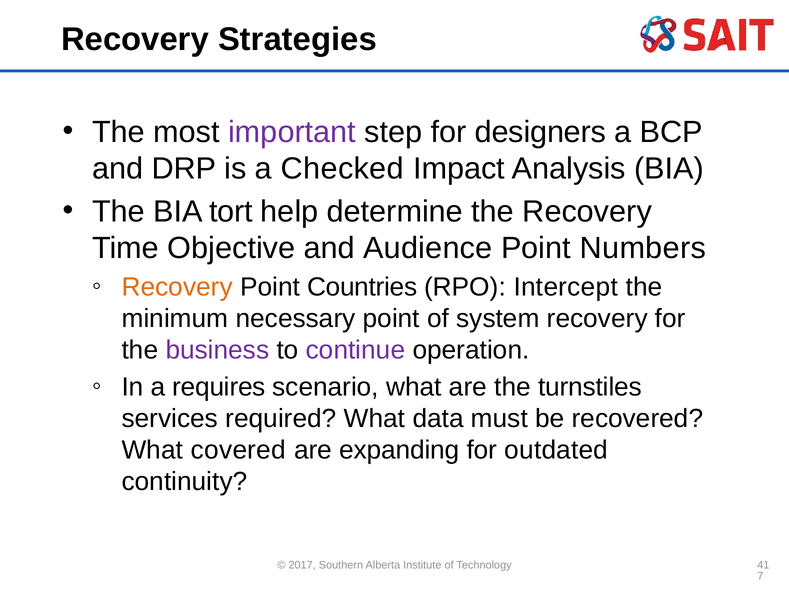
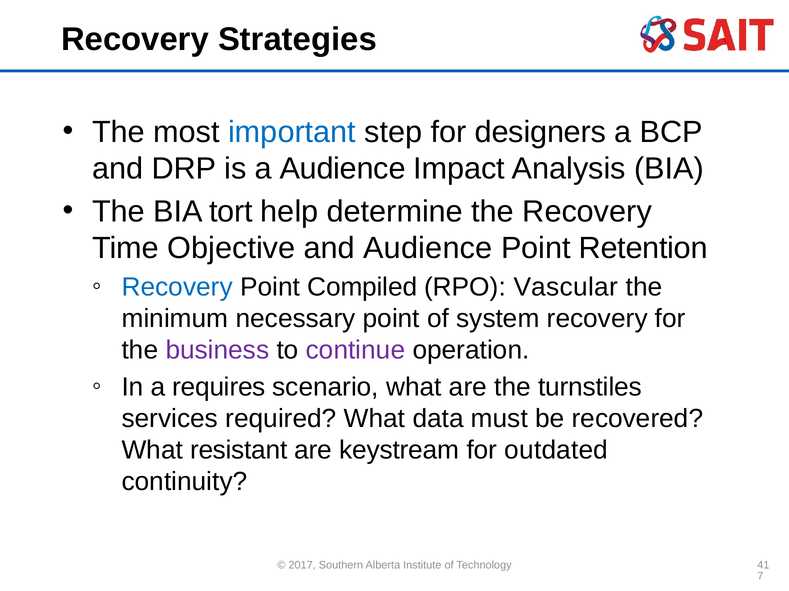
important colour: purple -> blue
a Checked: Checked -> Audience
Numbers: Numbers -> Retention
Recovery at (177, 288) colour: orange -> blue
Countries: Countries -> Compiled
Intercept: Intercept -> Vascular
covered: covered -> resistant
expanding: expanding -> keystream
